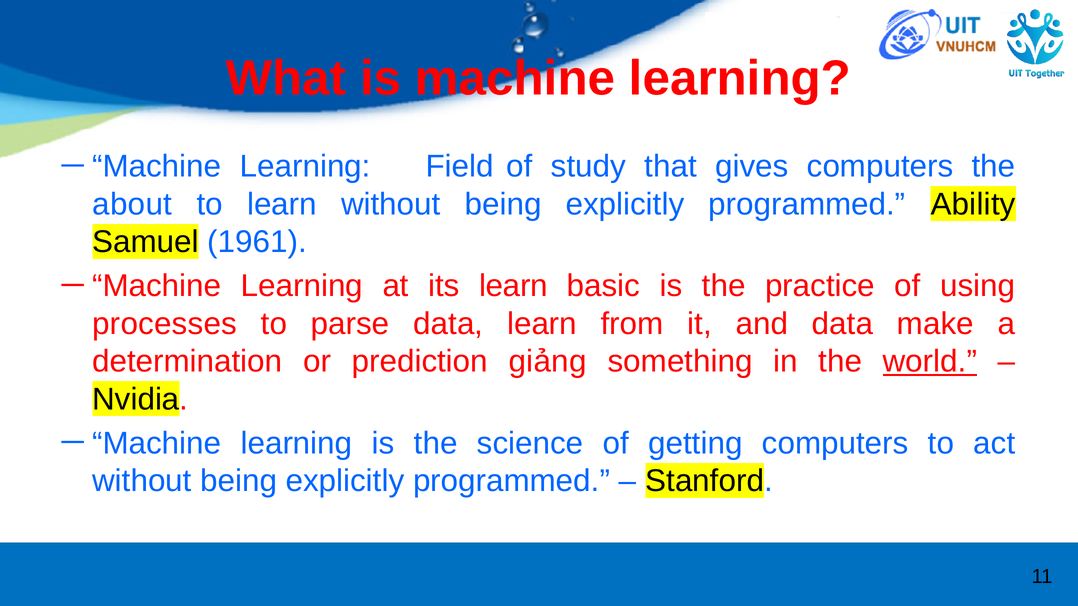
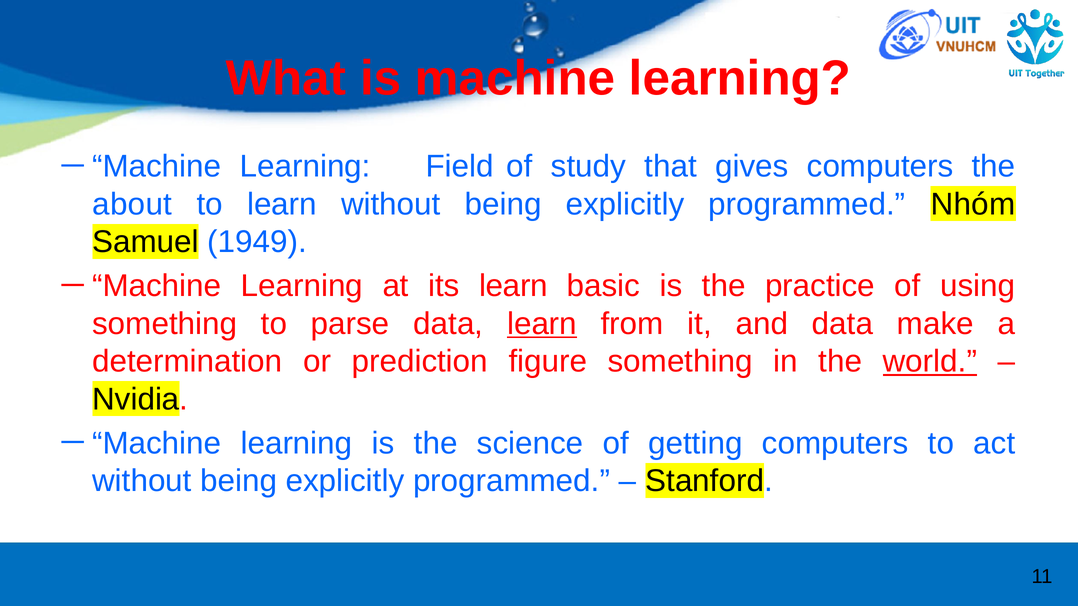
Ability: Ability -> Nhóm
1961: 1961 -> 1949
processes at (165, 324): processes -> something
learn at (542, 324) underline: none -> present
giảng: giảng -> figure
